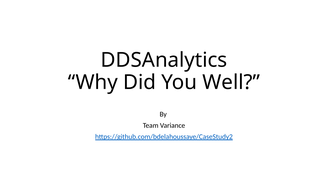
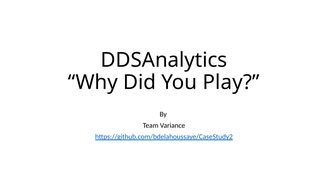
Well: Well -> Play
